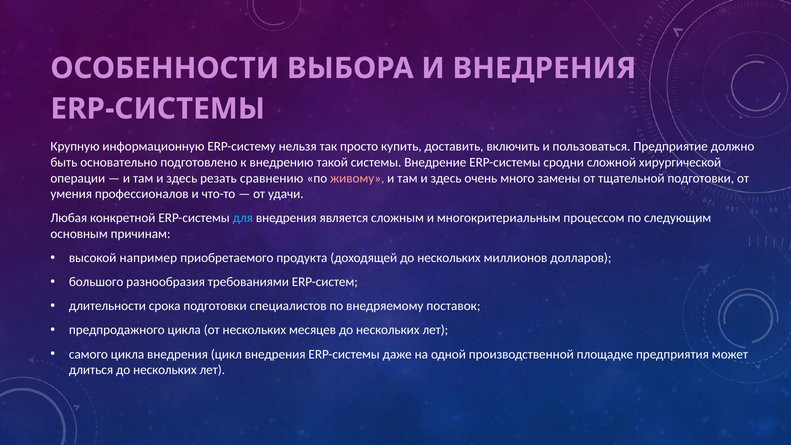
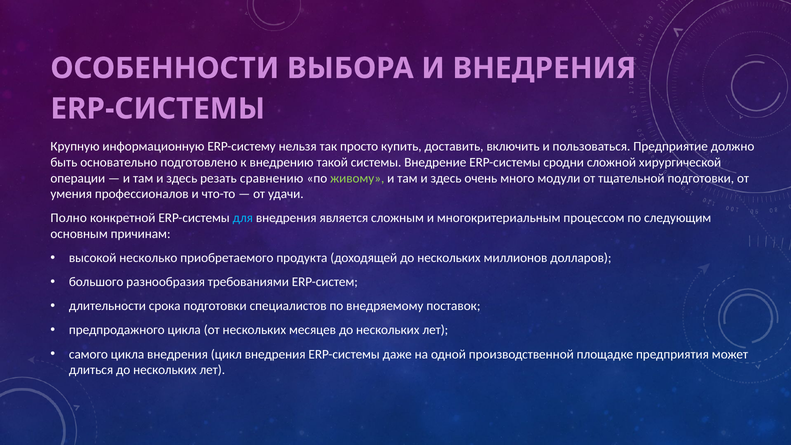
живому colour: pink -> light green
замены: замены -> модули
Любая: Любая -> Полно
например: например -> несколько
